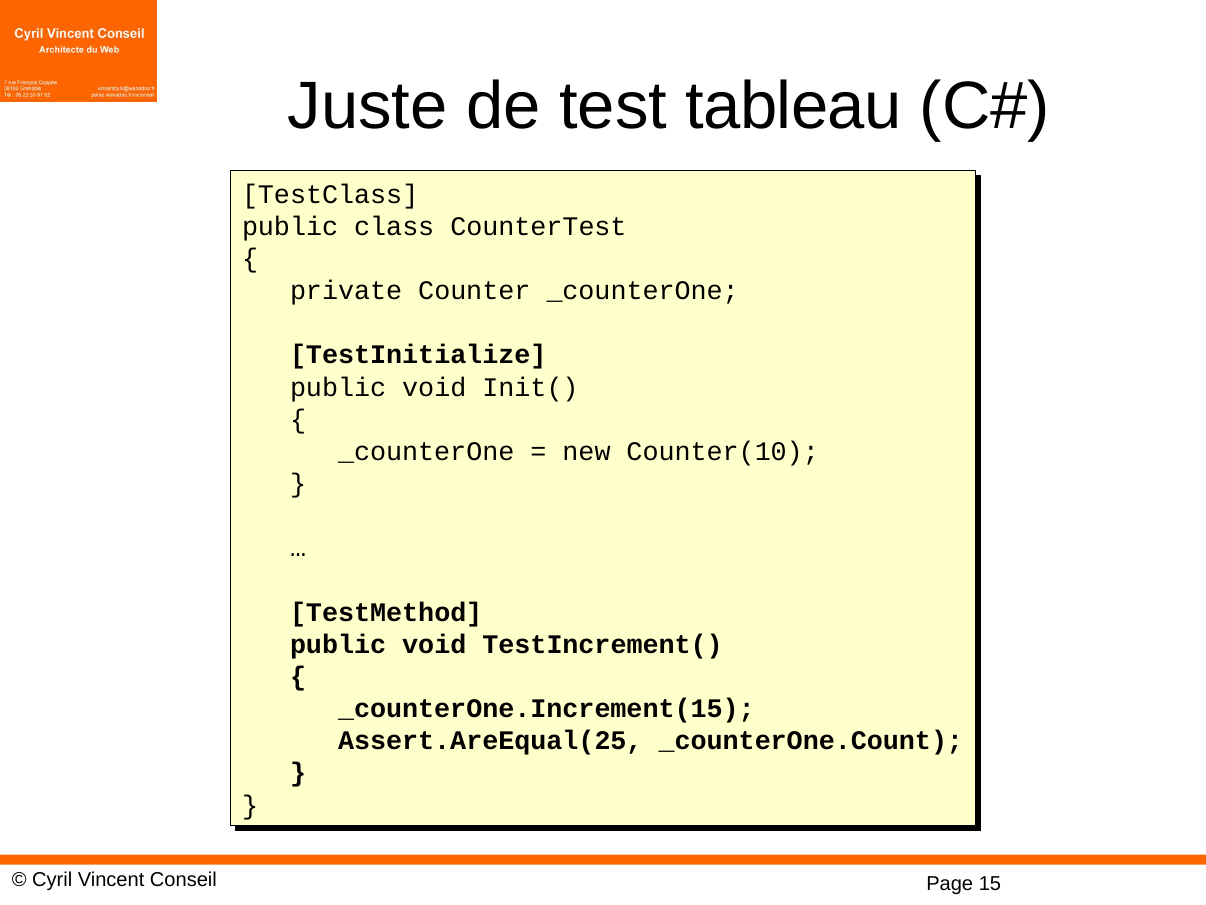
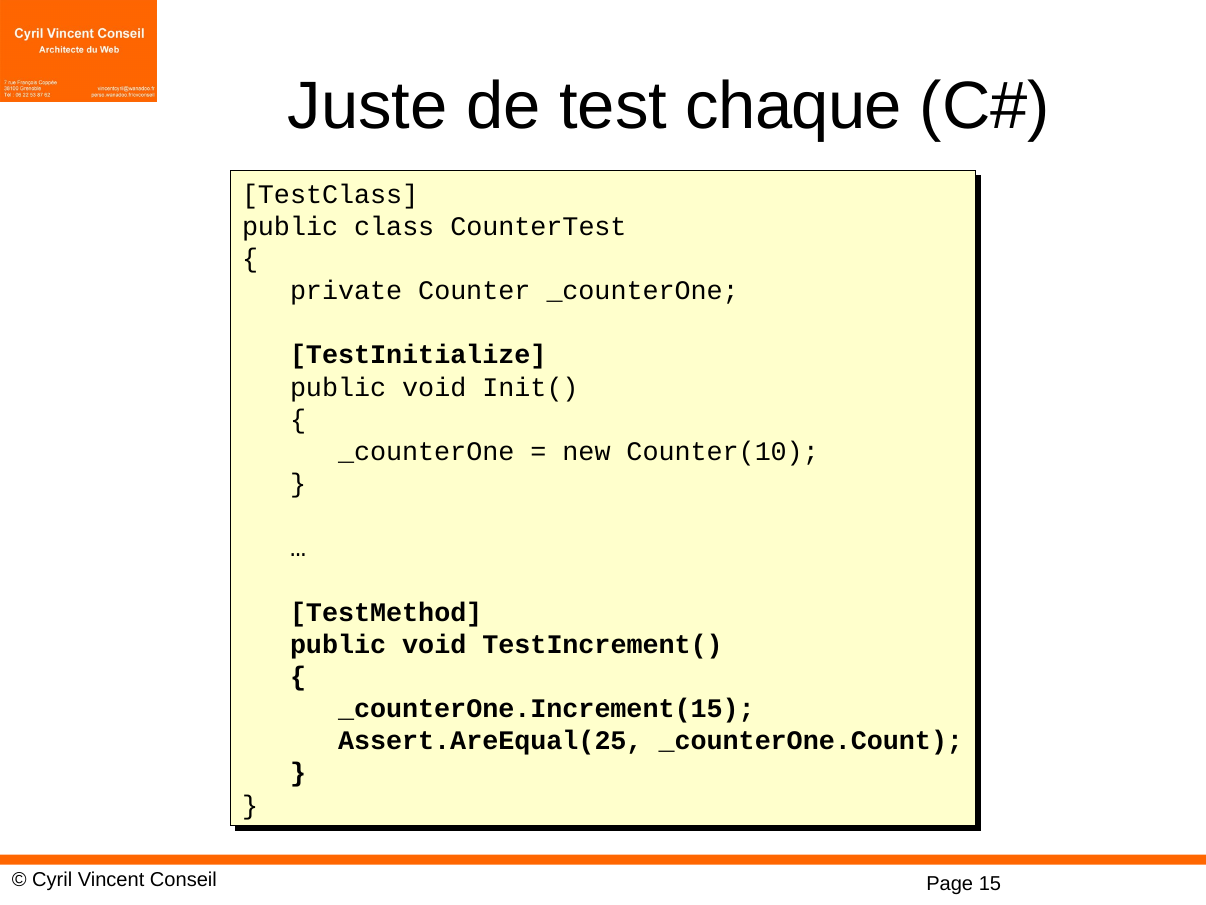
tableau: tableau -> chaque
